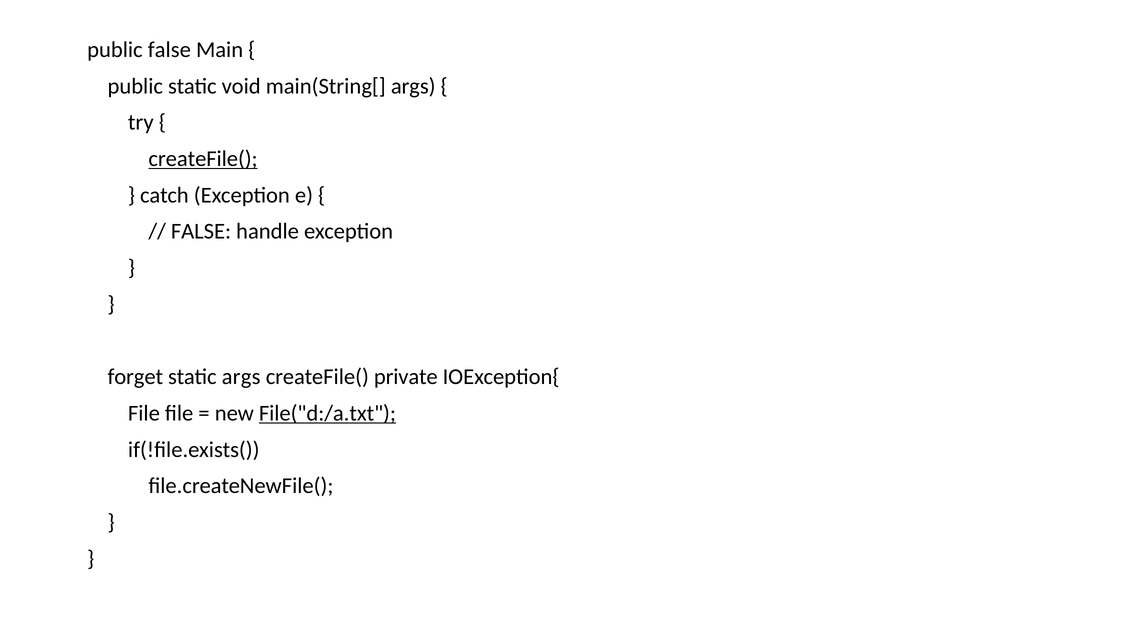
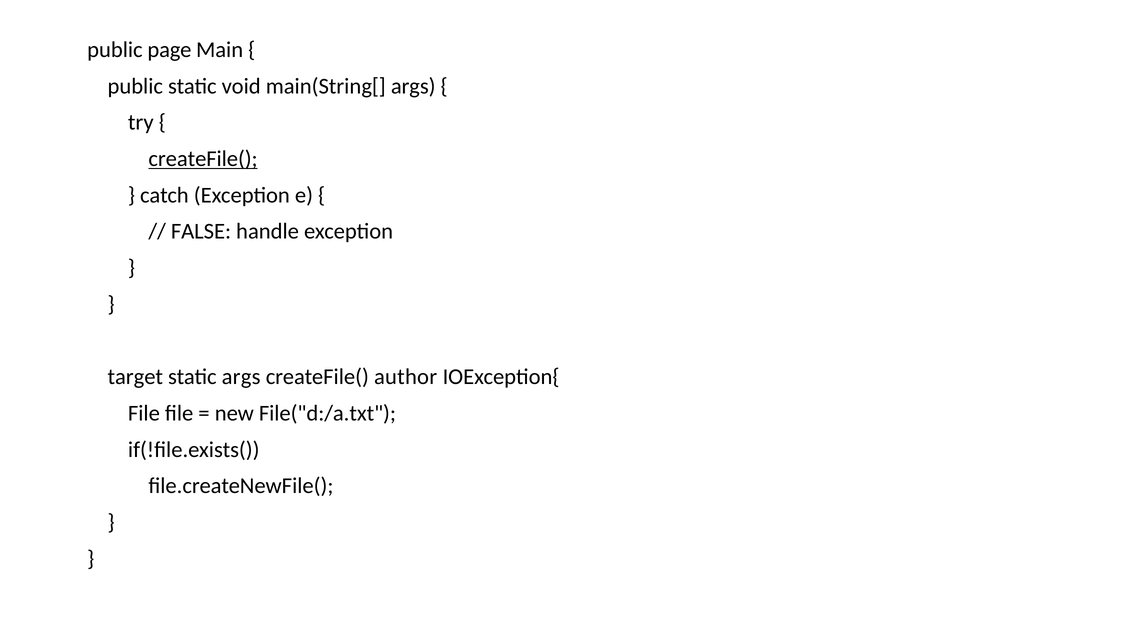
public false: false -> page
forget: forget -> target
private: private -> author
File("d:/a.txt underline: present -> none
